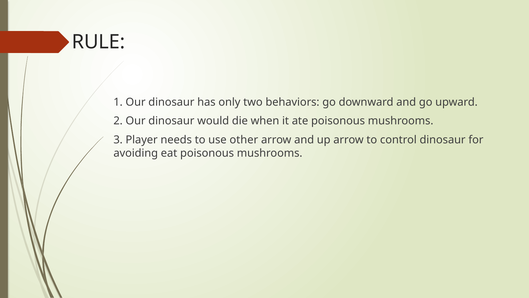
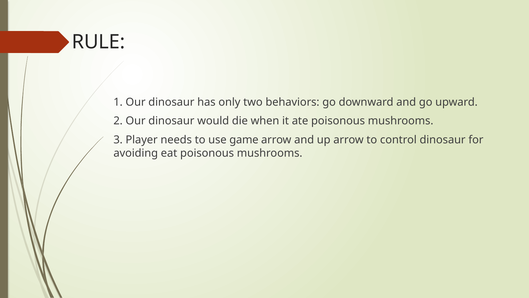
other: other -> game
